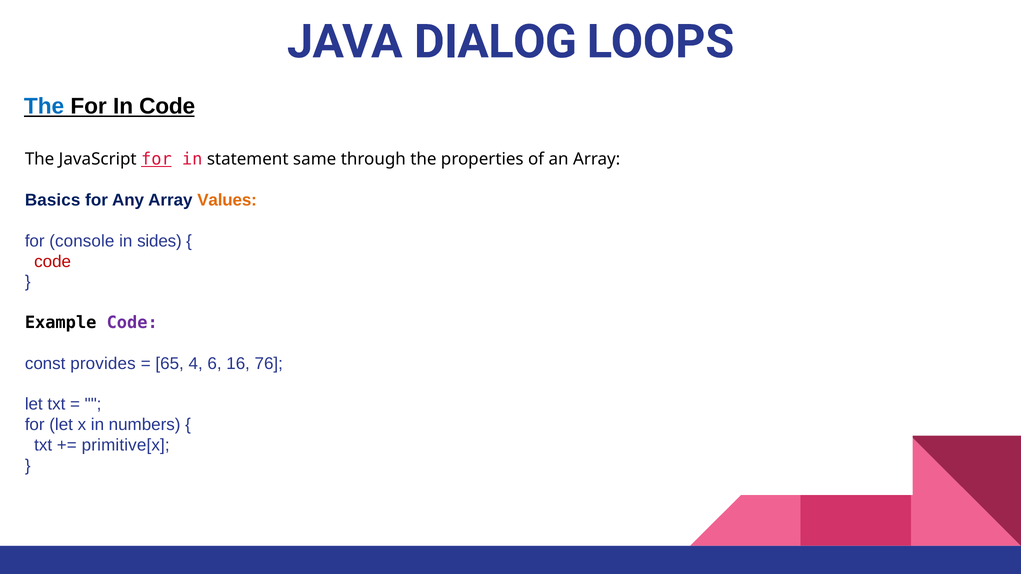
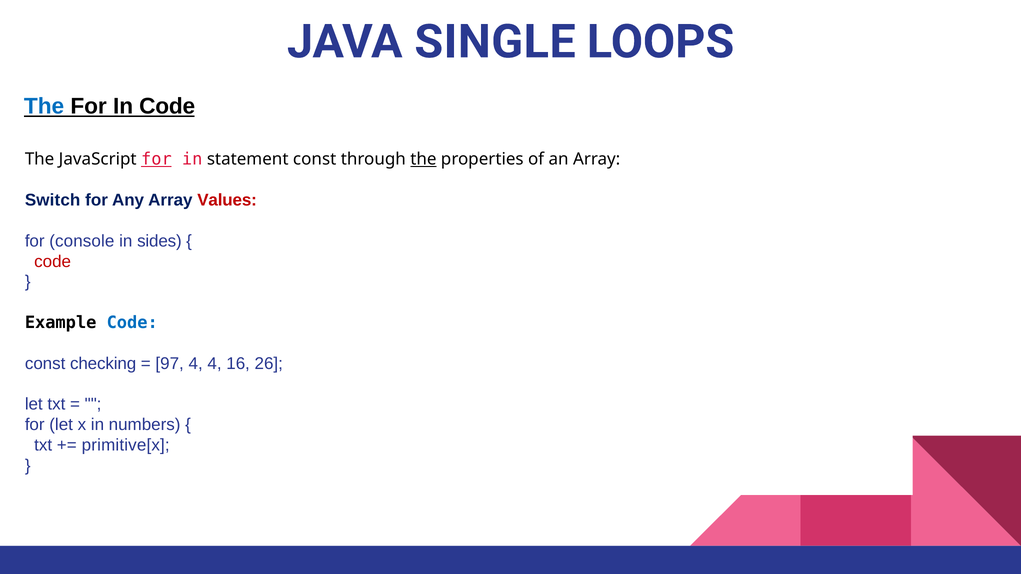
DIALOG: DIALOG -> SINGLE
statement same: same -> const
the at (423, 159) underline: none -> present
Basics: Basics -> Switch
Values colour: orange -> red
Code at (132, 323) colour: purple -> blue
provides: provides -> checking
65: 65 -> 97
4 6: 6 -> 4
76: 76 -> 26
